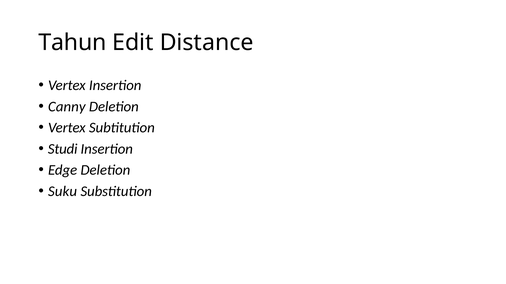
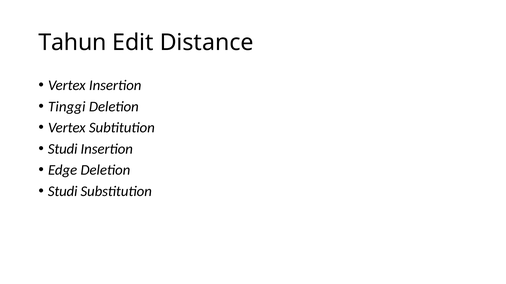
Canny: Canny -> Tinggi
Suku at (63, 192): Suku -> Studi
